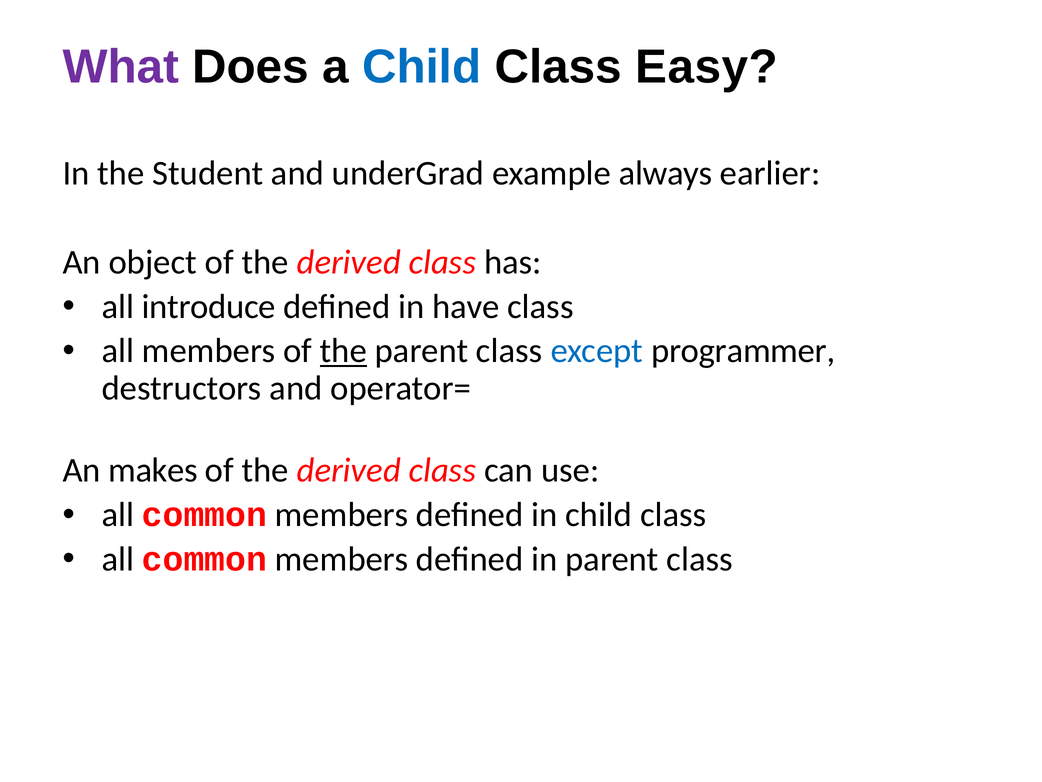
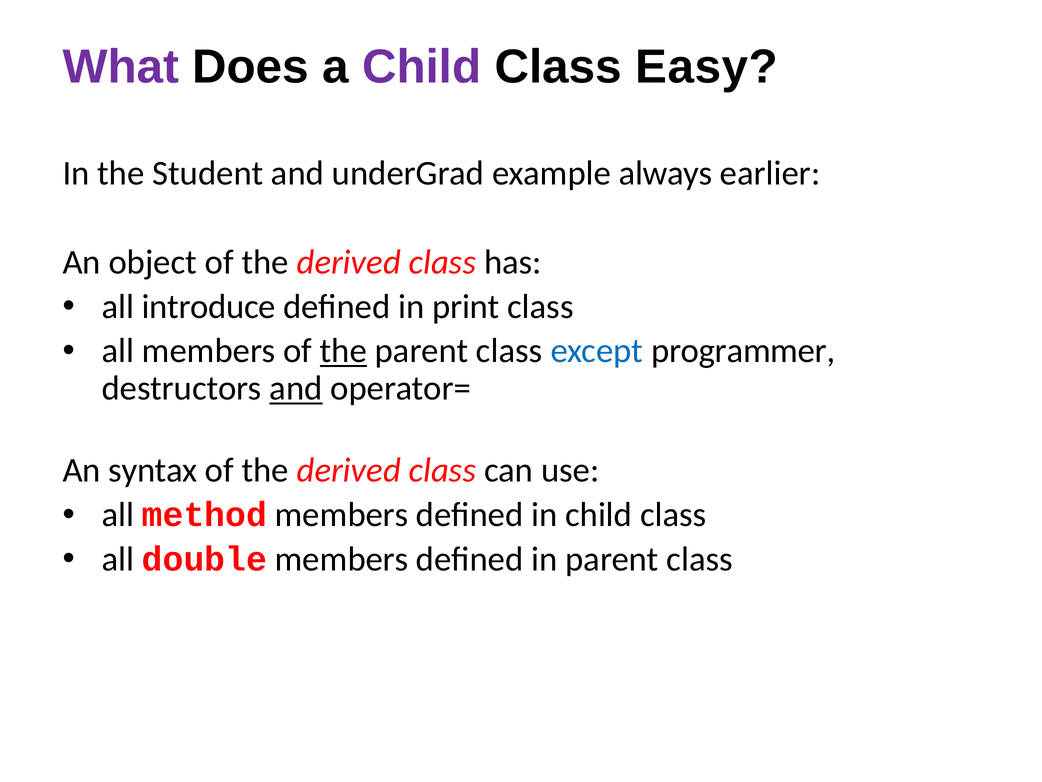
Child at (422, 67) colour: blue -> purple
have: have -> print
and at (296, 388) underline: none -> present
makes: makes -> syntax
common at (204, 515): common -> method
common at (204, 559): common -> double
